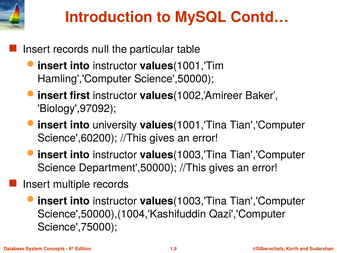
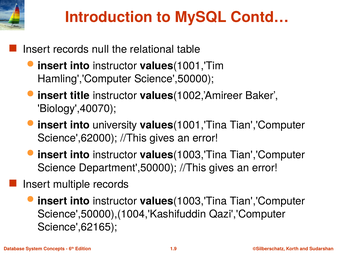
particular: particular -> relational
first: first -> title
Biology',97092: Biology',97092 -> Biology',40070
Science',60200: Science',60200 -> Science',62000
Science',75000: Science',75000 -> Science',62165
